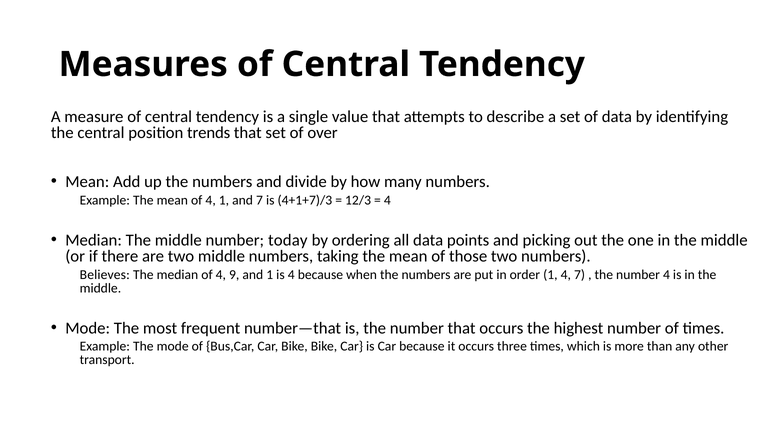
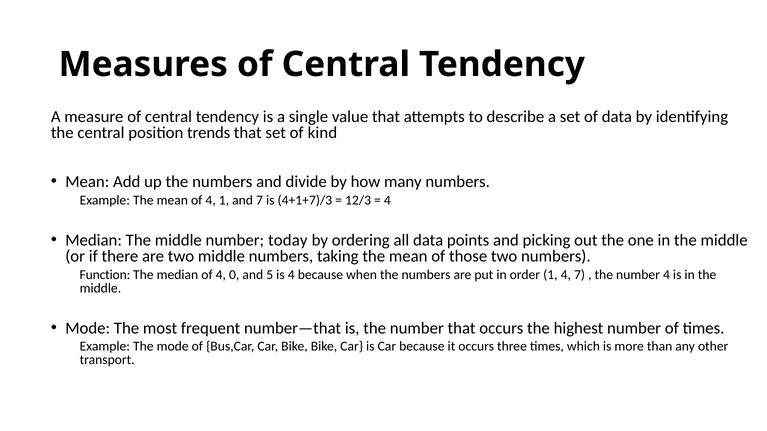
over: over -> kind
Believes: Believes -> Function
9: 9 -> 0
and 1: 1 -> 5
